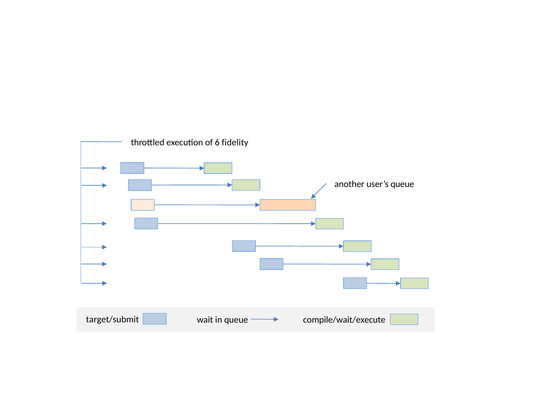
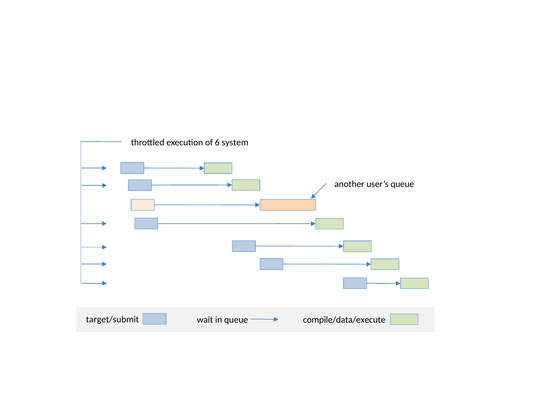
fidelity: fidelity -> system
compile/wait/execute: compile/wait/execute -> compile/data/execute
